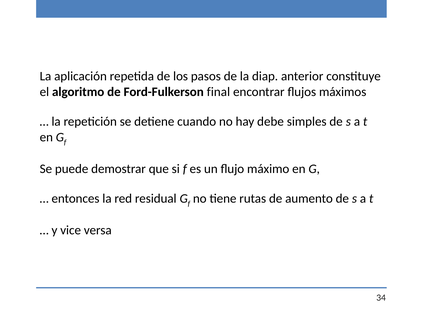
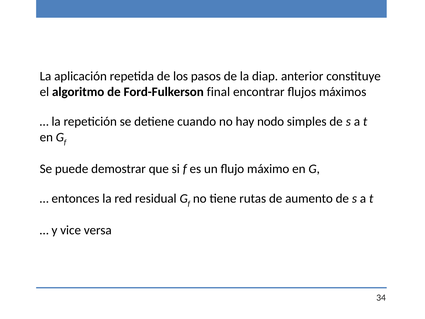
debe: debe -> nodo
